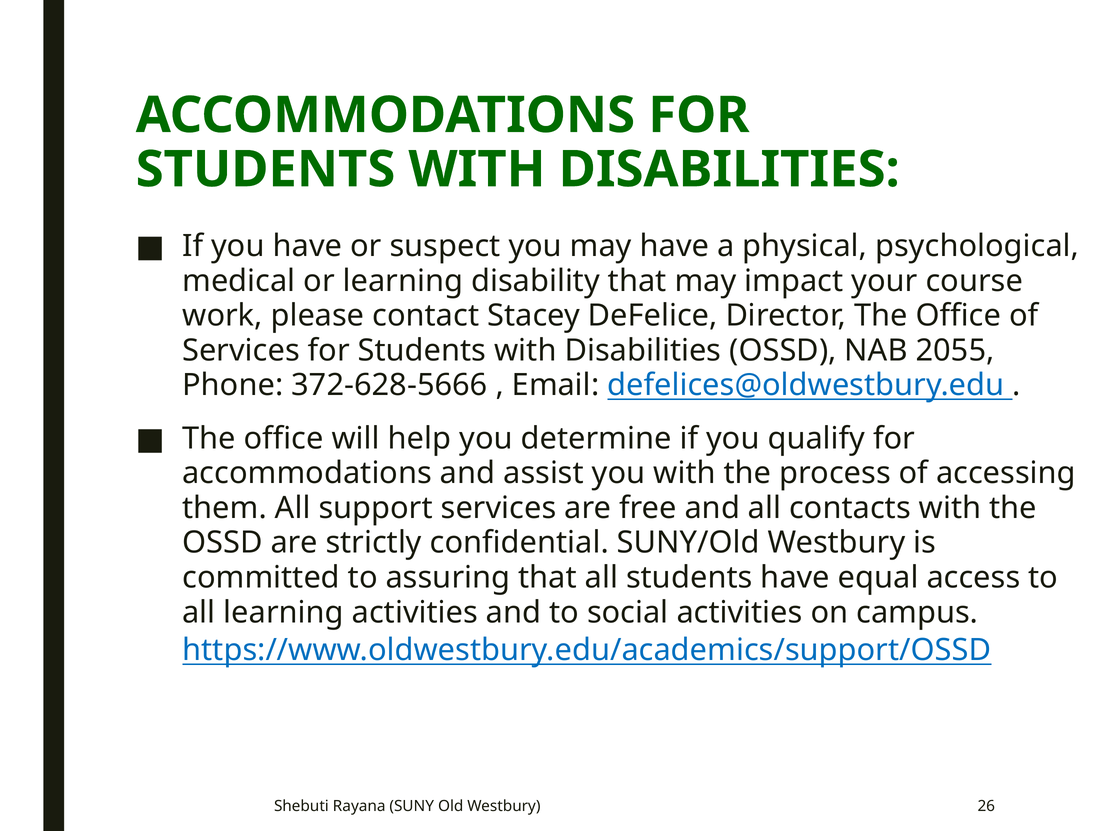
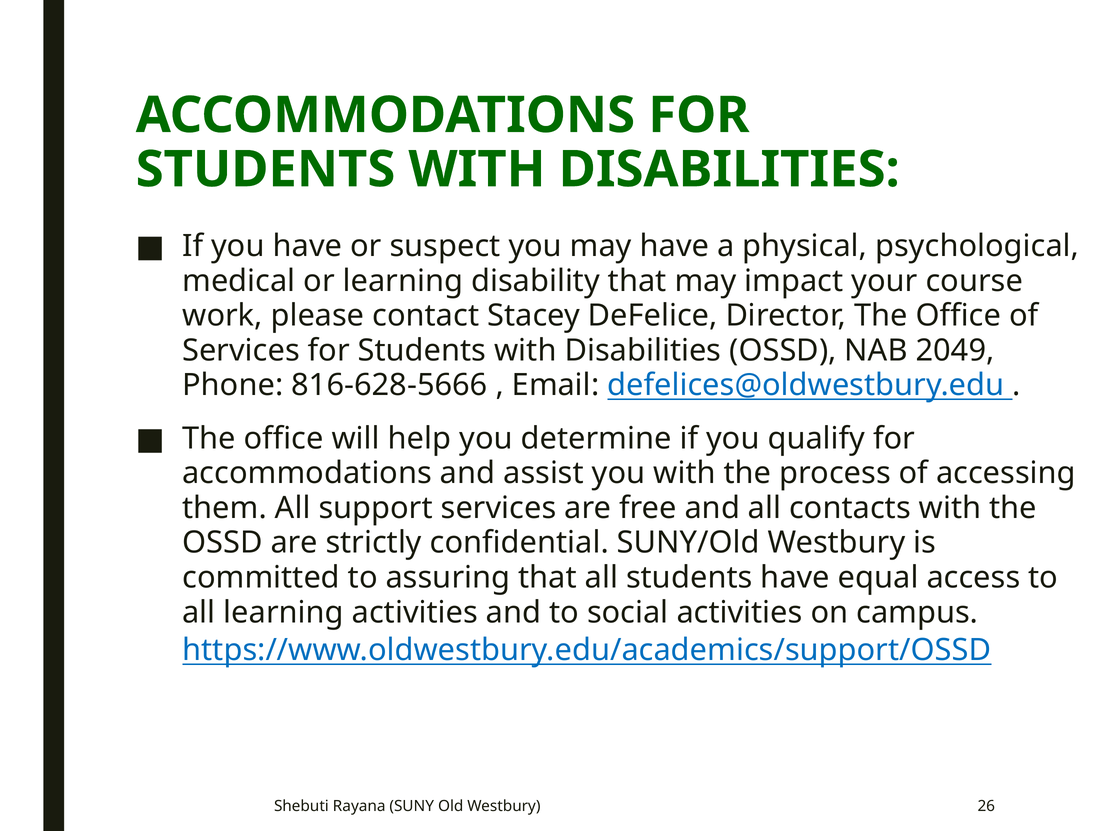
2055: 2055 -> 2049
372-628-5666: 372-628-5666 -> 816-628-5666
